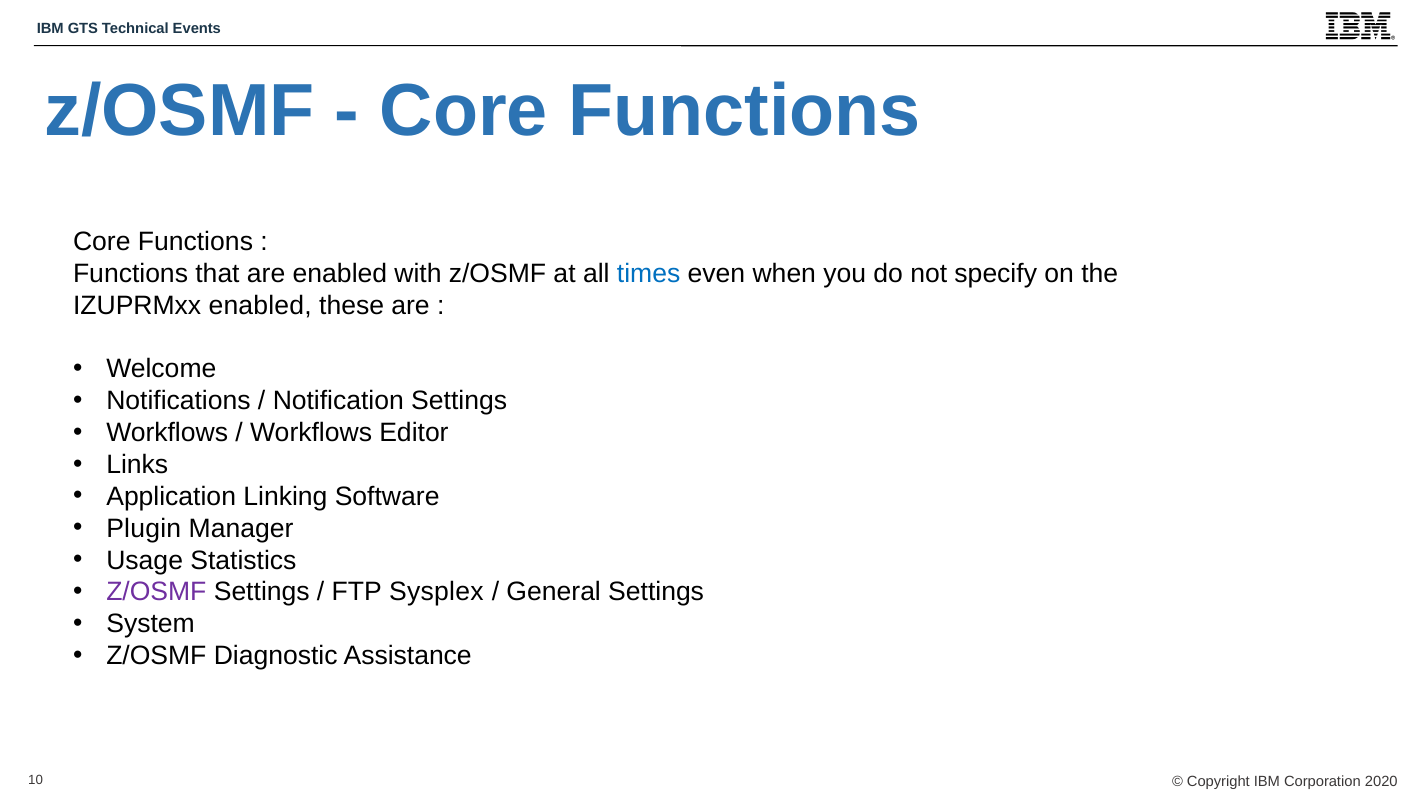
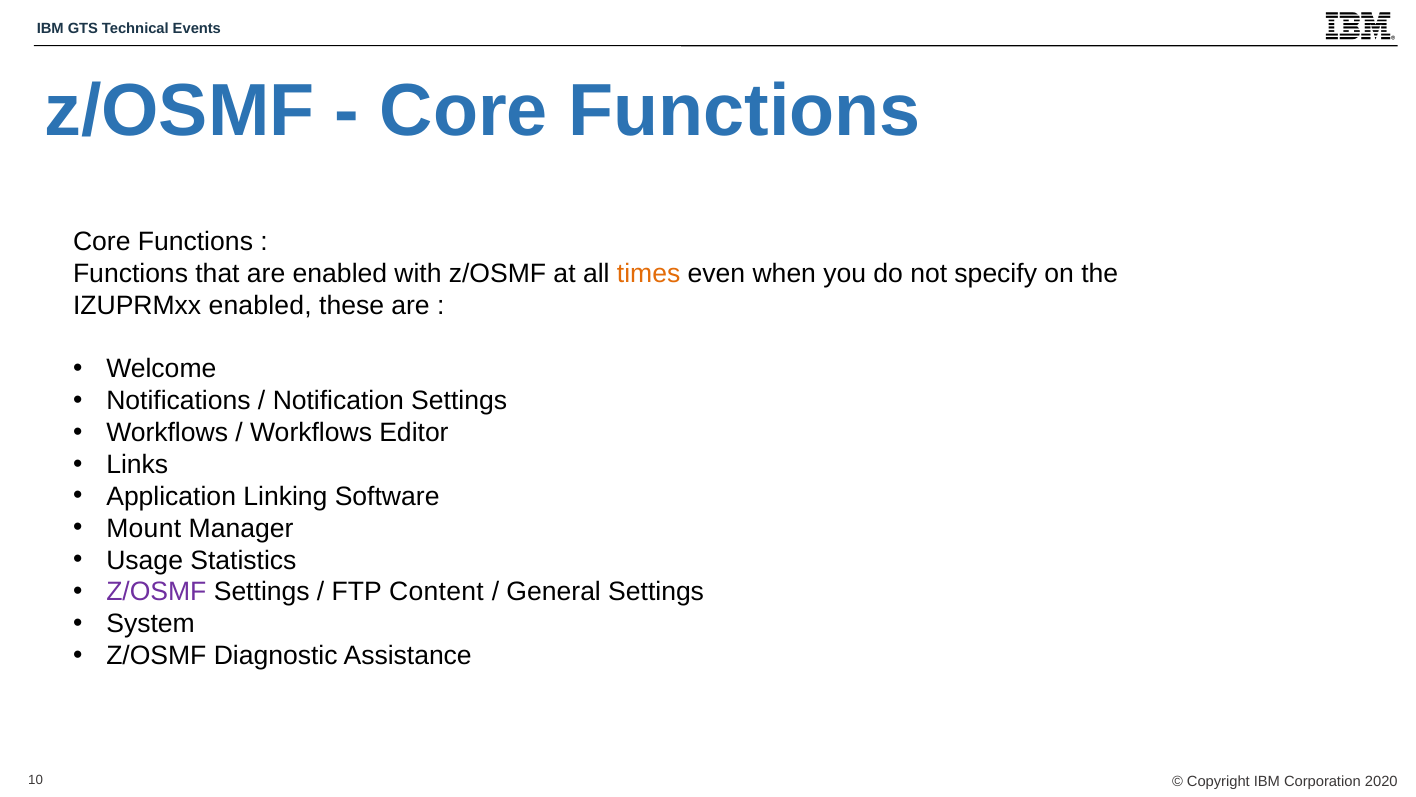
times colour: blue -> orange
Plugin: Plugin -> Mount
Sysplex: Sysplex -> Content
